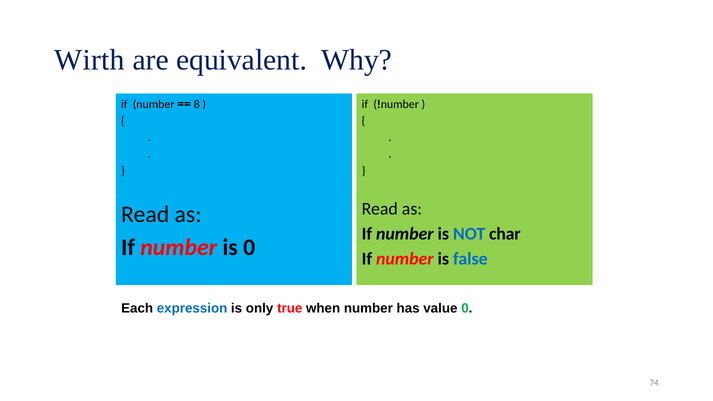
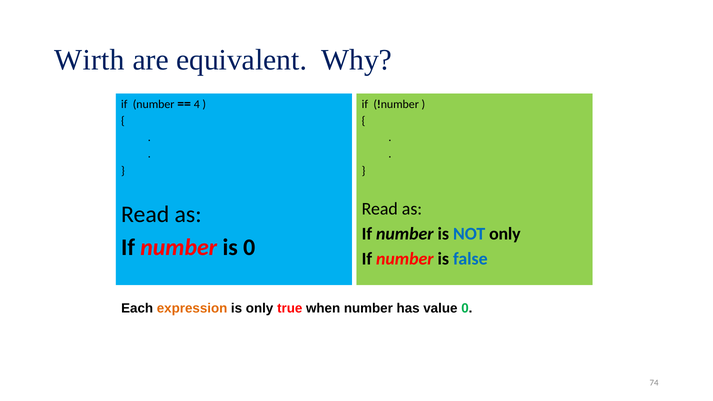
8: 8 -> 4
NOT char: char -> only
expression colour: blue -> orange
